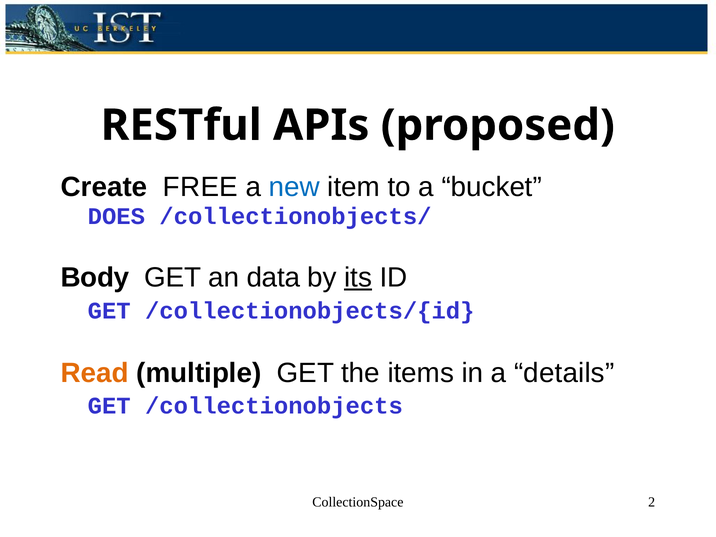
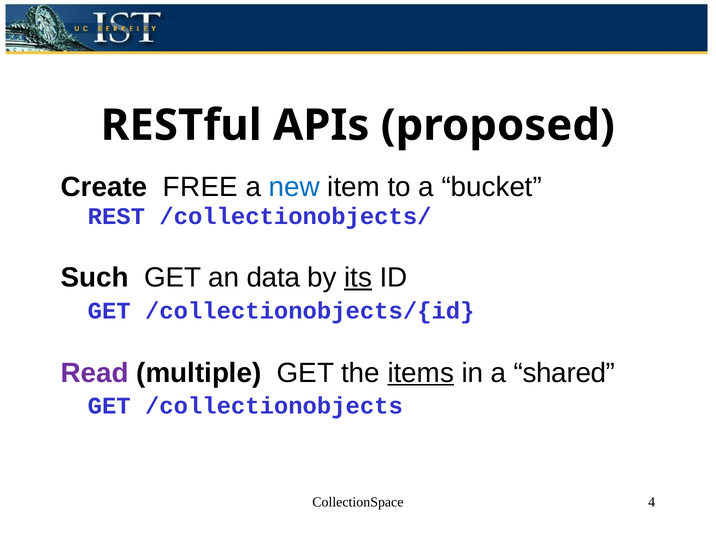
DOES: DOES -> REST
Body: Body -> Such
Read colour: orange -> purple
items underline: none -> present
details: details -> shared
2: 2 -> 4
